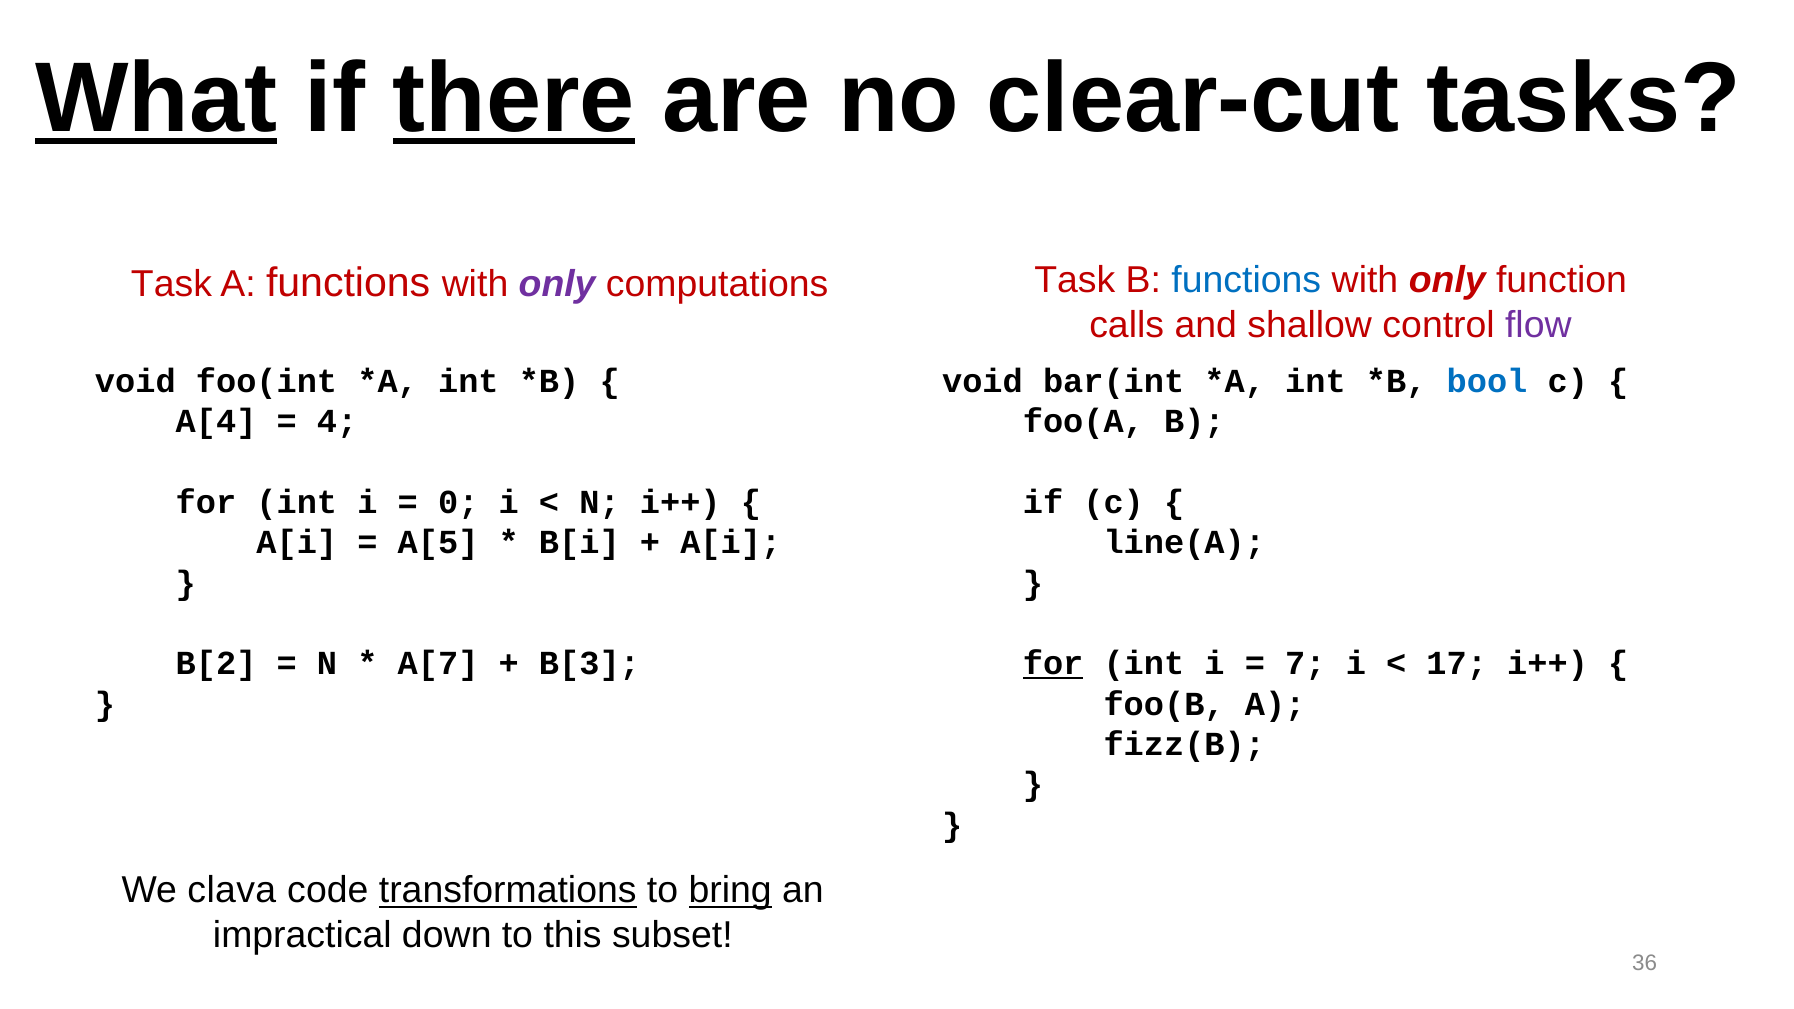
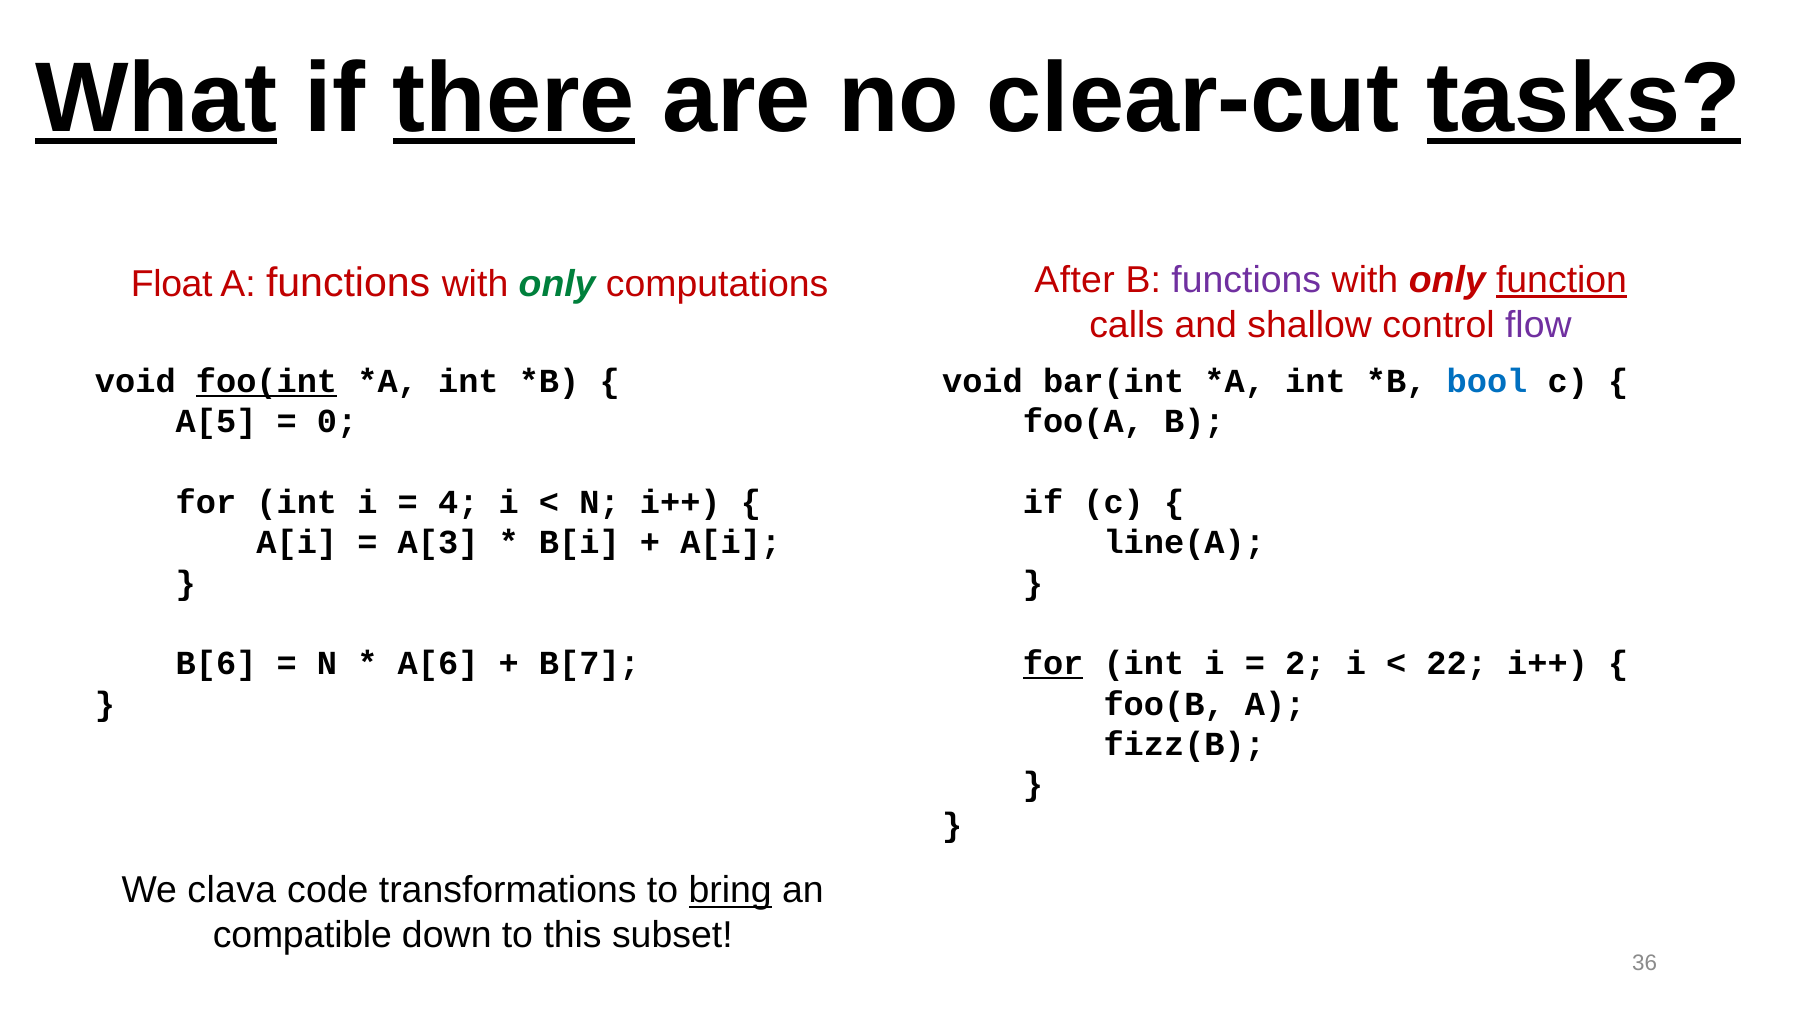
tasks underline: none -> present
Task at (1075, 280): Task -> After
functions at (1246, 280) colour: blue -> purple
function underline: none -> present
Task at (171, 284): Task -> Float
only at (557, 284) colour: purple -> green
foo(int underline: none -> present
A[4: A[4 -> A[5
4: 4 -> 0
0: 0 -> 4
A[5: A[5 -> A[3
B[2: B[2 -> B[6
A[7: A[7 -> A[6
B[3: B[3 -> B[7
7: 7 -> 2
17: 17 -> 22
transformations underline: present -> none
impractical: impractical -> compatible
